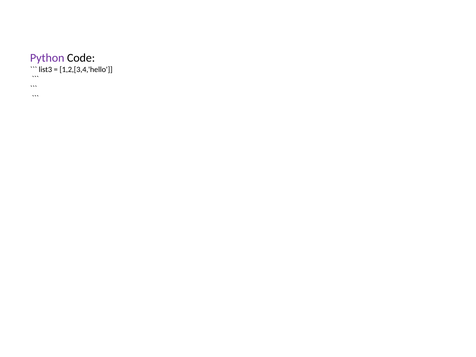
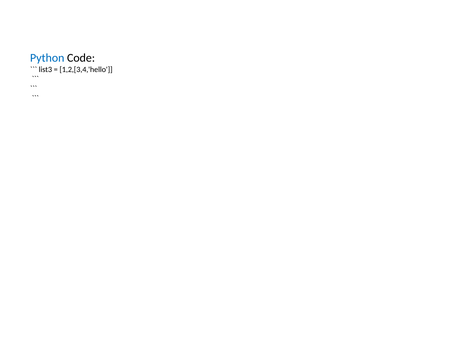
Python colour: purple -> blue
